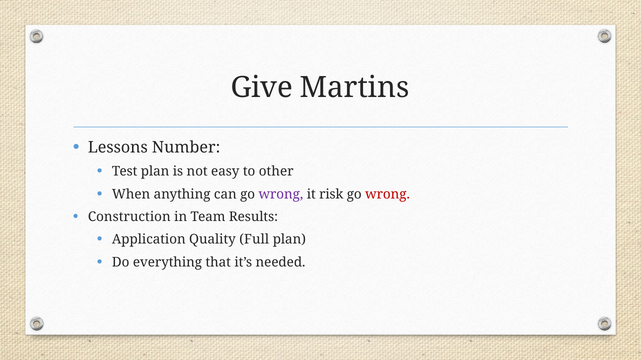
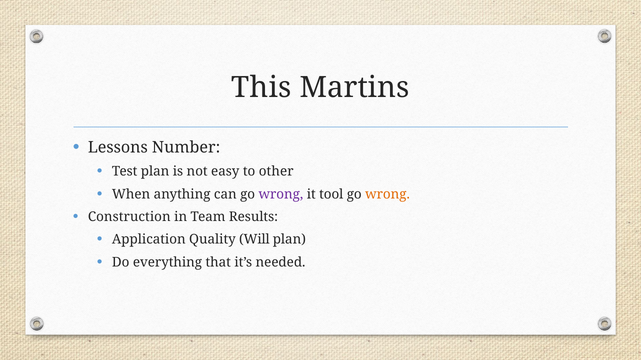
Give: Give -> This
risk: risk -> tool
wrong at (388, 194) colour: red -> orange
Full: Full -> Will
